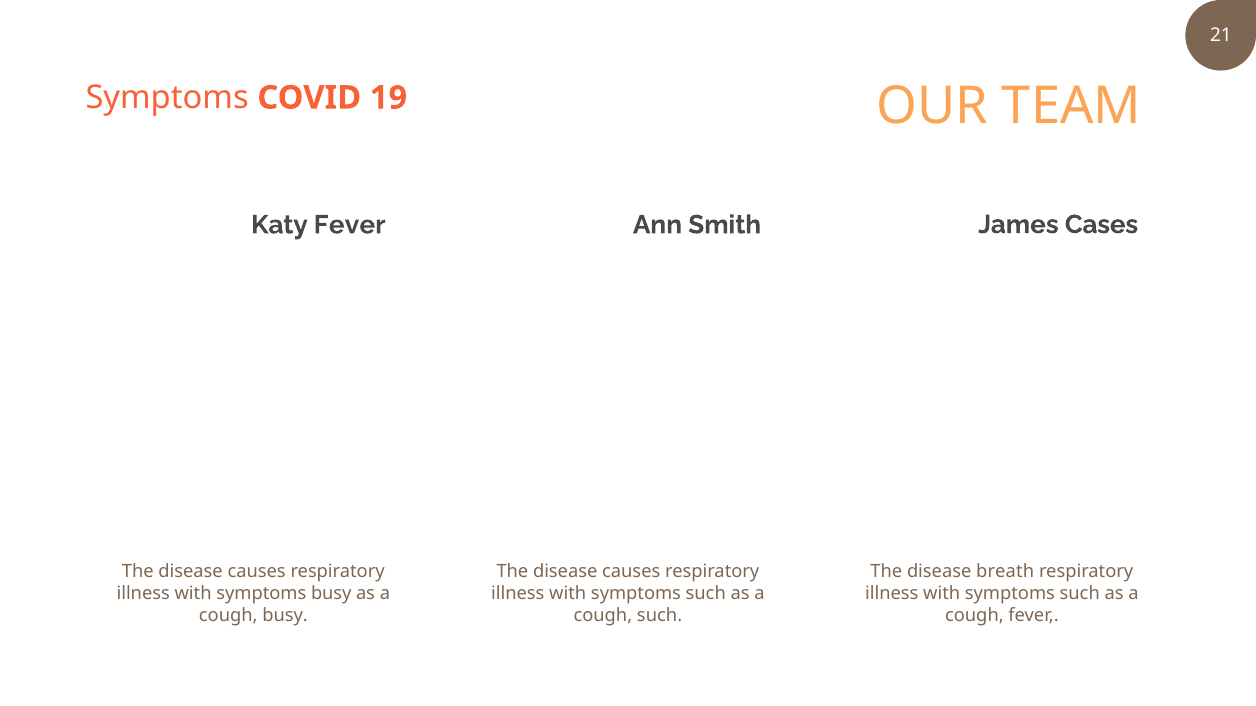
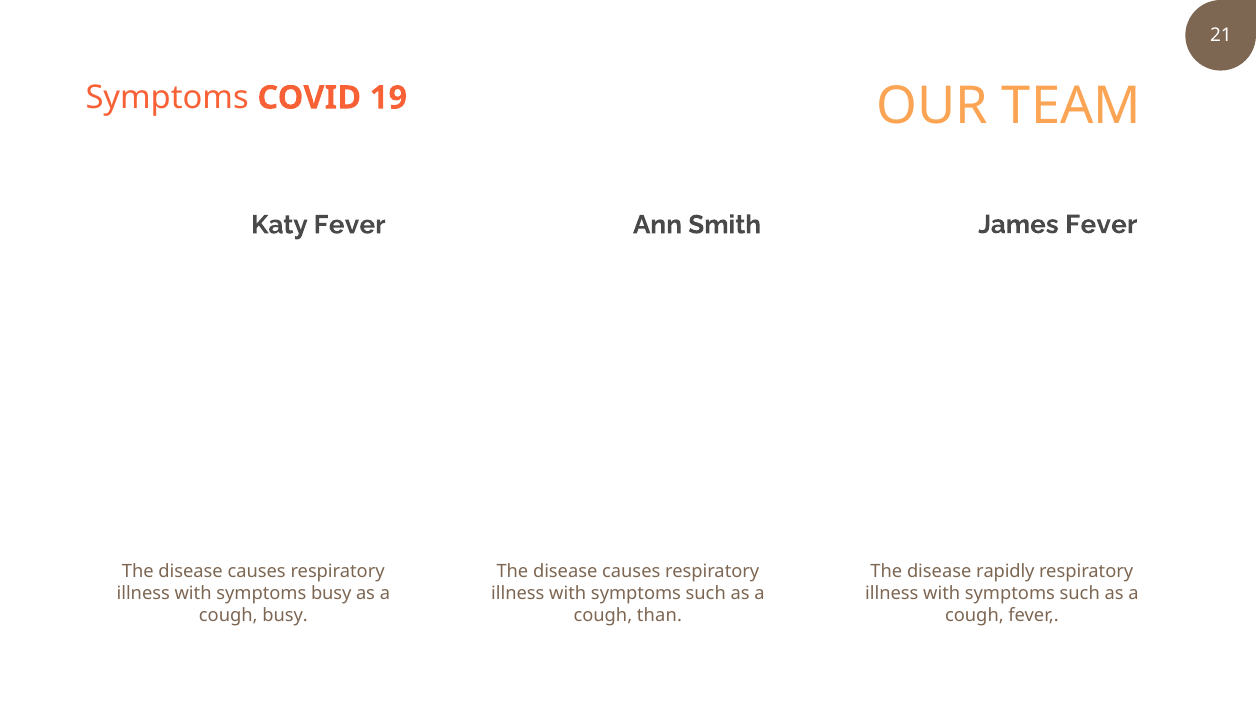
James Cases: Cases -> Fever
breath: breath -> rapidly
cough such: such -> than
